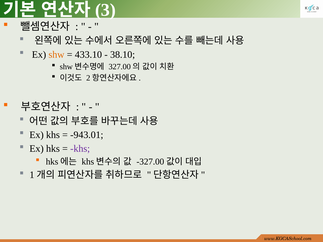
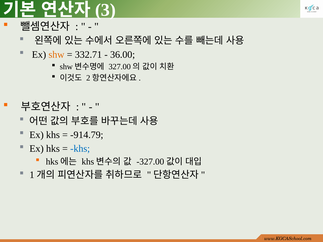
433.10: 433.10 -> 332.71
38.10: 38.10 -> 36.00
-943.01: -943.01 -> -914.79
khs at (80, 149) colour: purple -> blue
